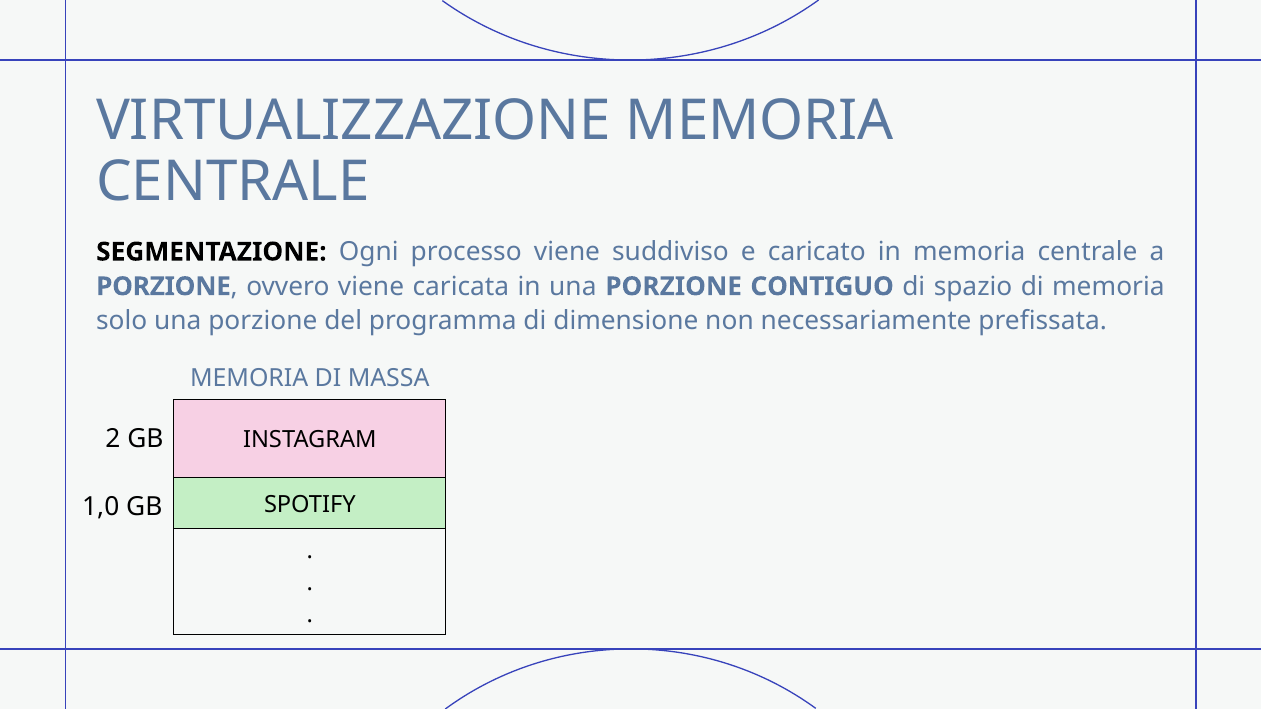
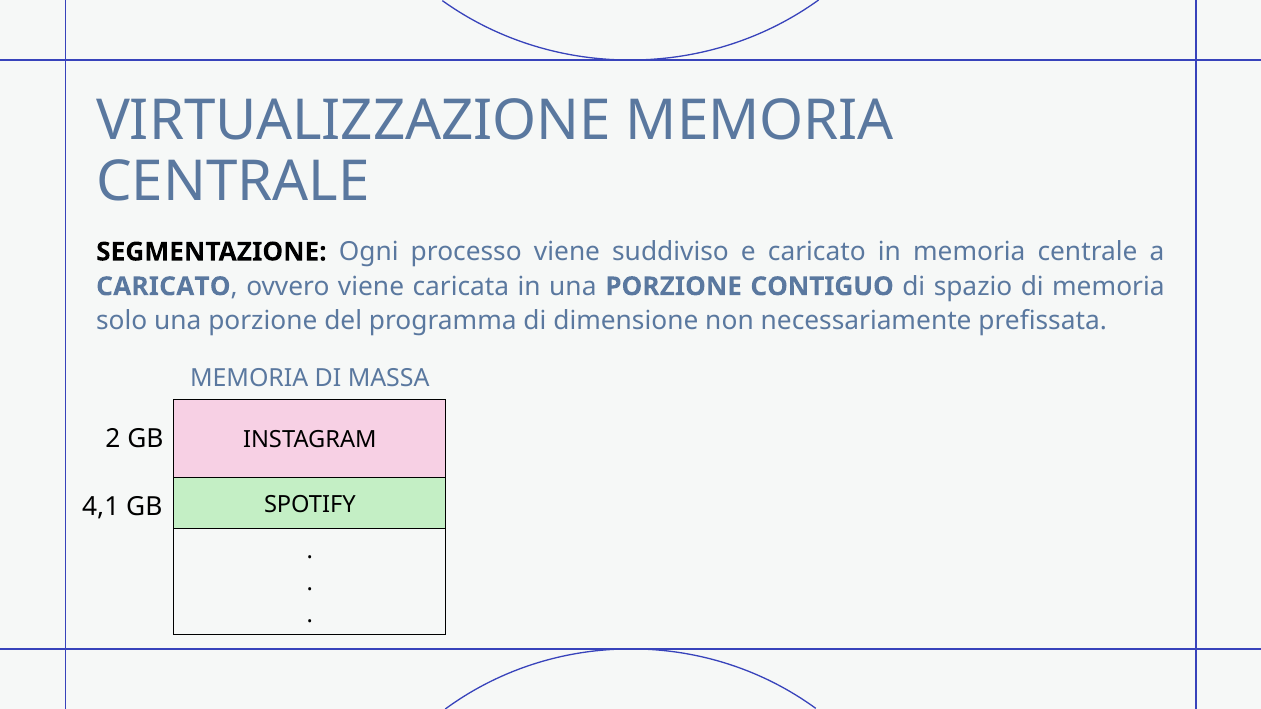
PORZIONE at (164, 287): PORZIONE -> CARICATO
1,0: 1,0 -> 4,1
